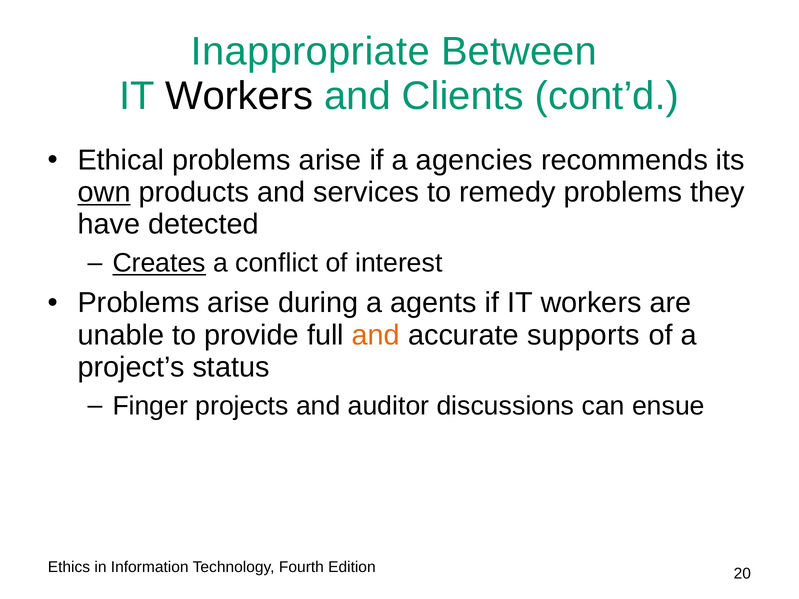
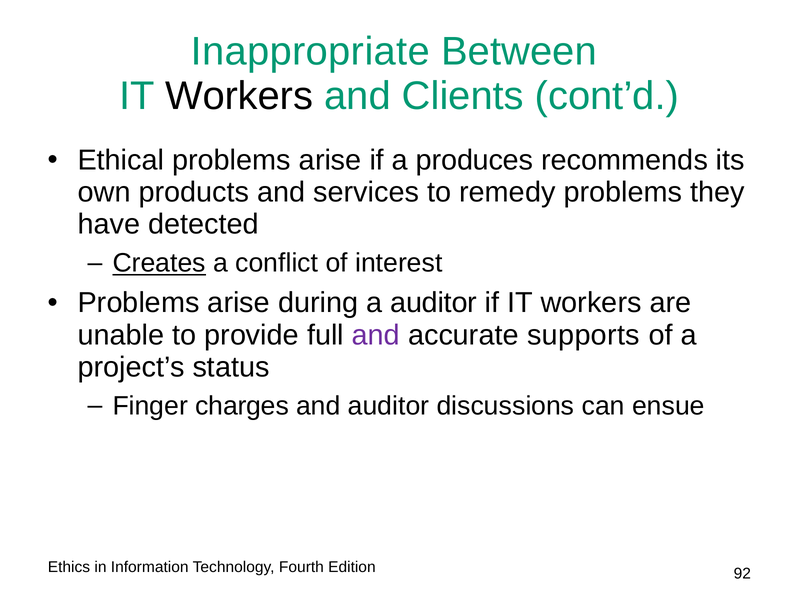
agencies: agencies -> produces
own underline: present -> none
a agents: agents -> auditor
and at (376, 335) colour: orange -> purple
projects: projects -> charges
20: 20 -> 92
